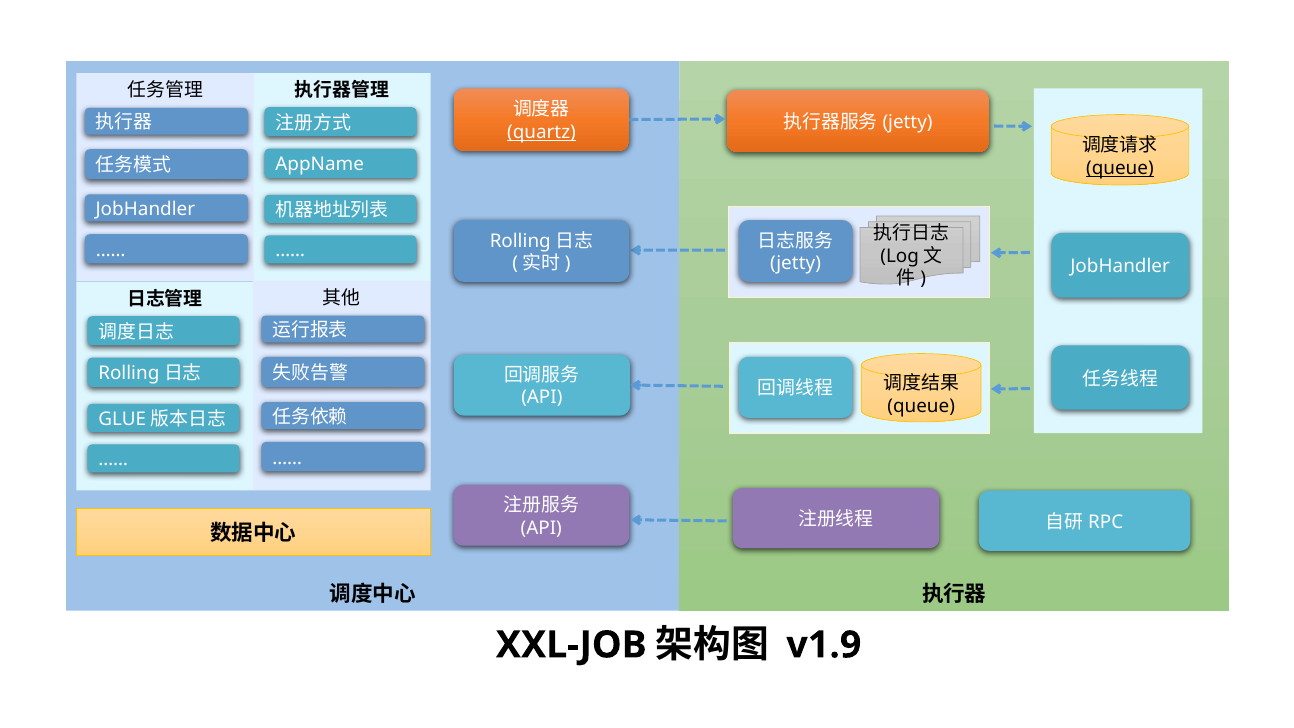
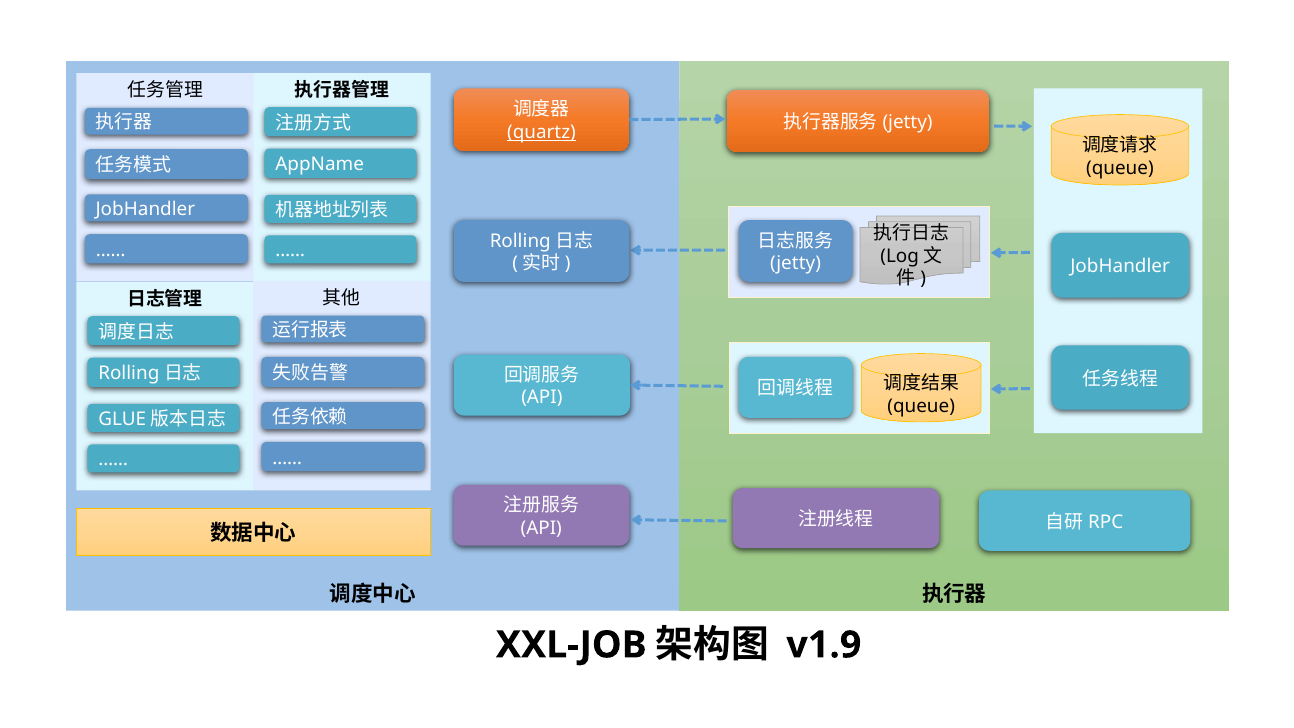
queue at (1120, 168) underline: present -> none
